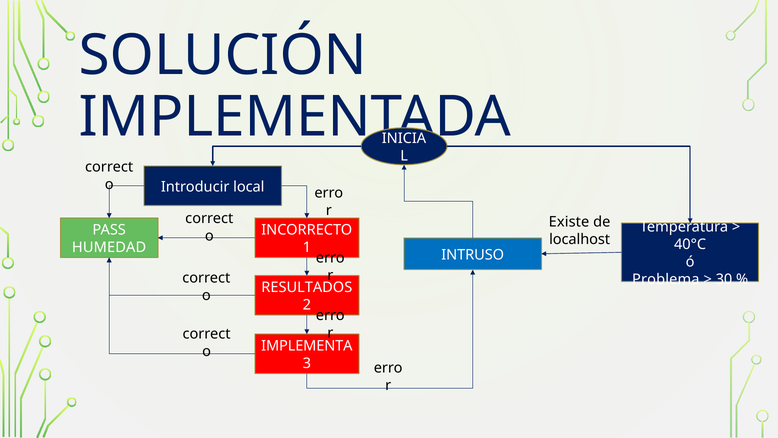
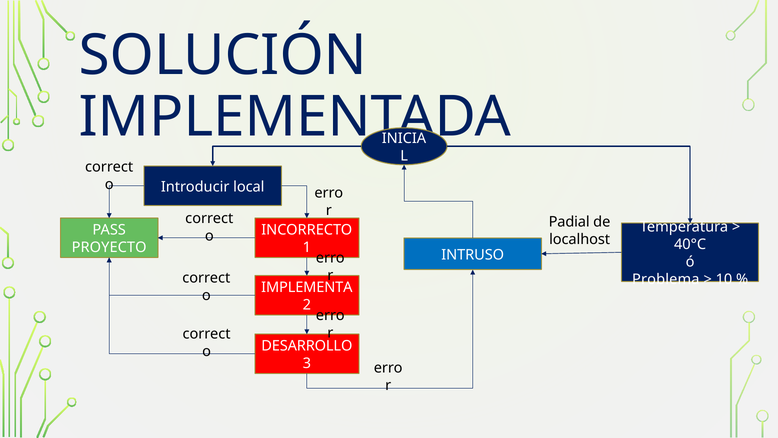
Existe: Existe -> Padial
HUMEDAD: HUMEDAD -> PROYECTO
30: 30 -> 10
RESULTADOS: RESULTADOS -> IMPLEMENTA
IMPLEMENTA: IMPLEMENTA -> DESARROLLO
